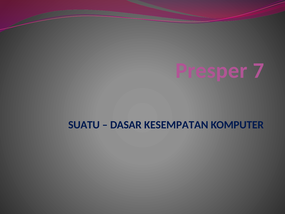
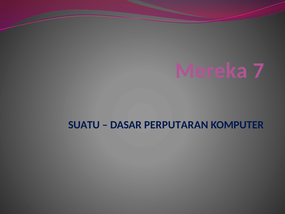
Presper: Presper -> Mereka
KESEMPATAN: KESEMPATAN -> PERPUTARAN
